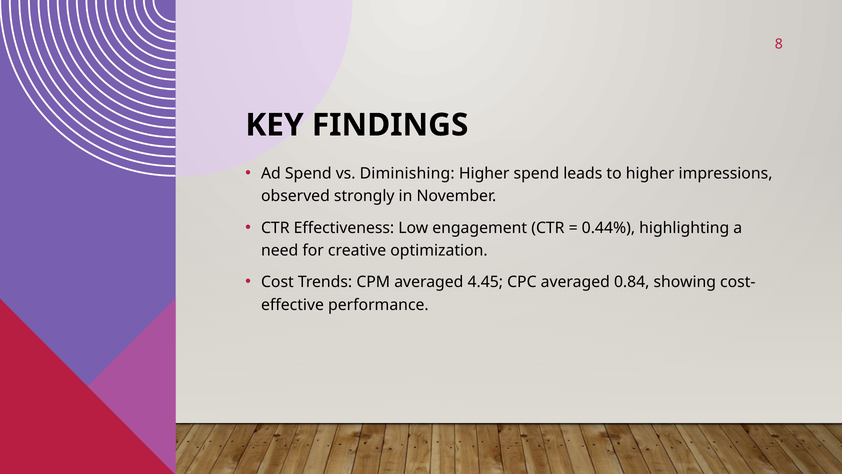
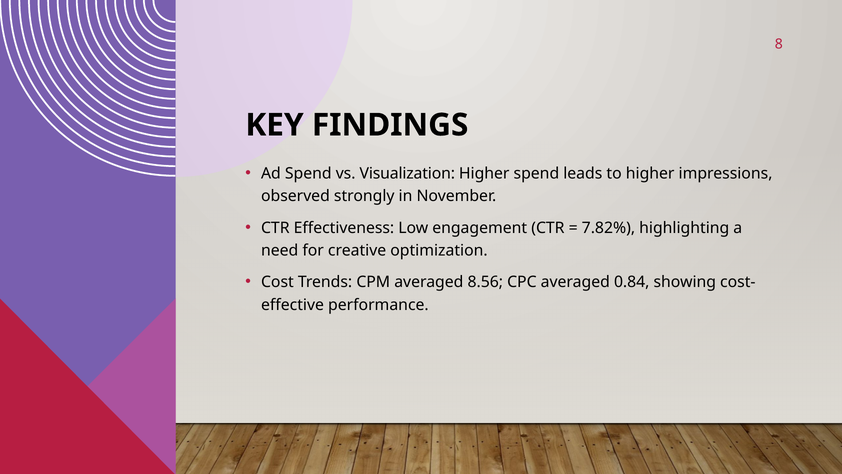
Diminishing: Diminishing -> Visualization
0.44%: 0.44% -> 7.82%
4.45: 4.45 -> 8.56
